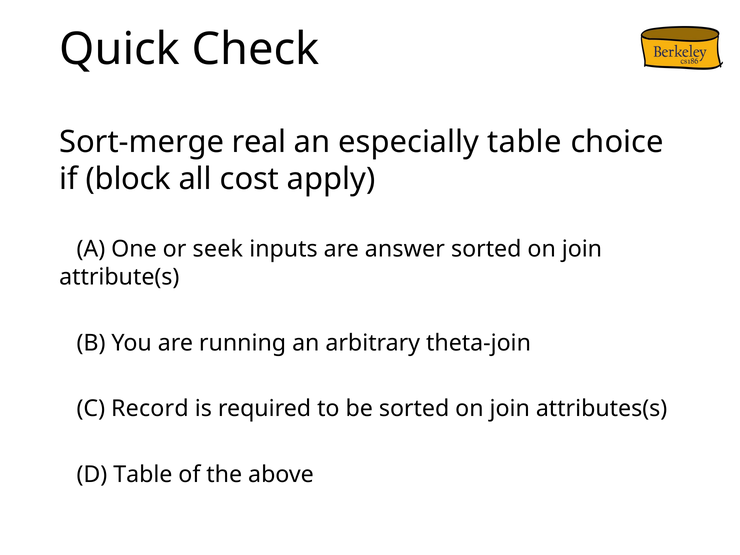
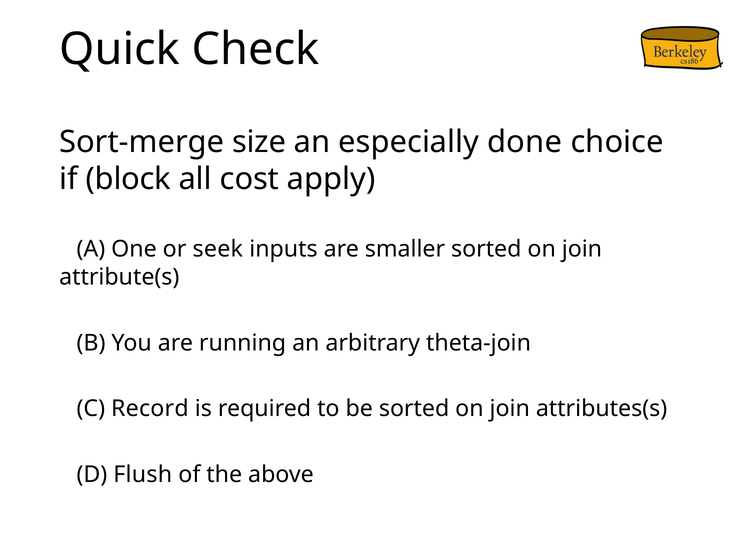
real: real -> size
especially table: table -> done
answer: answer -> smaller
D Table: Table -> Flush
